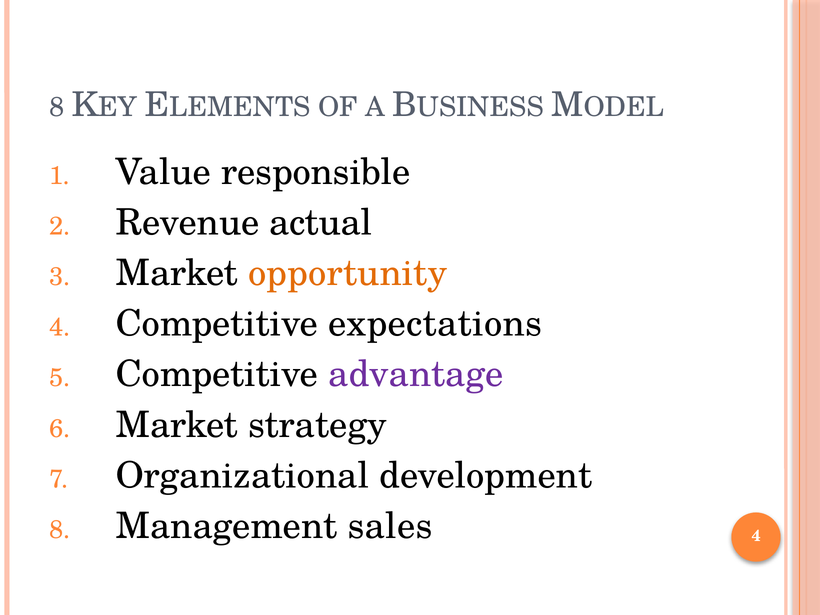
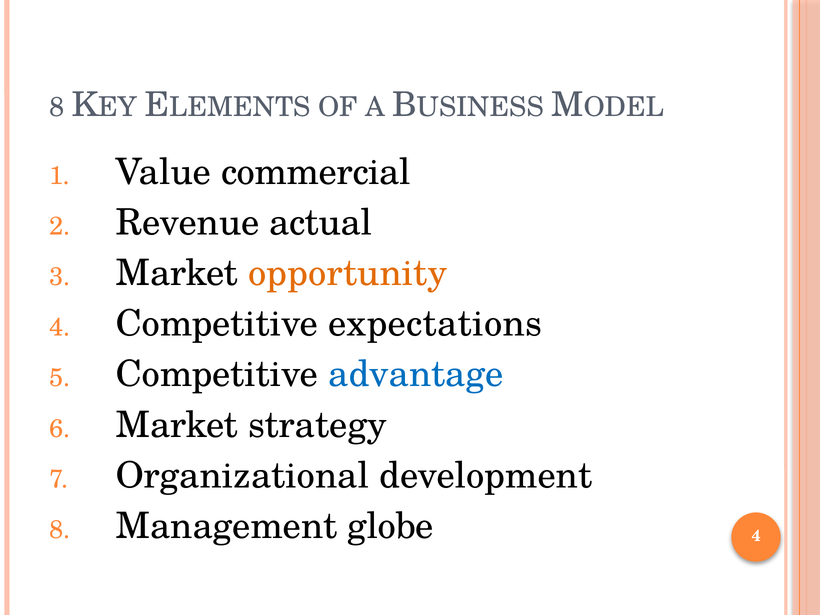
responsible: responsible -> commercial
advantage colour: purple -> blue
sales: sales -> globe
